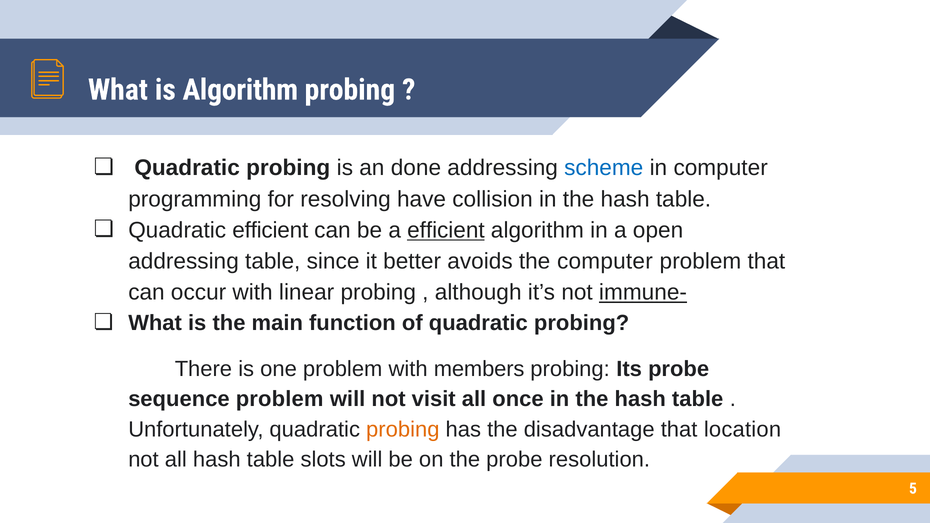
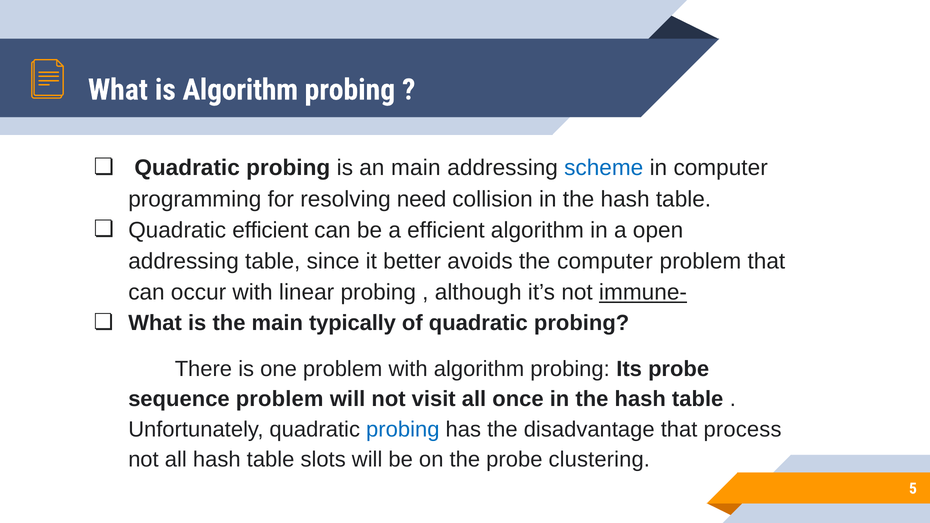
an done: done -> main
have: have -> need
efficient at (446, 230) underline: present -> none
function: function -> typically
with members: members -> algorithm
probing at (403, 429) colour: orange -> blue
location: location -> process
resolution: resolution -> clustering
